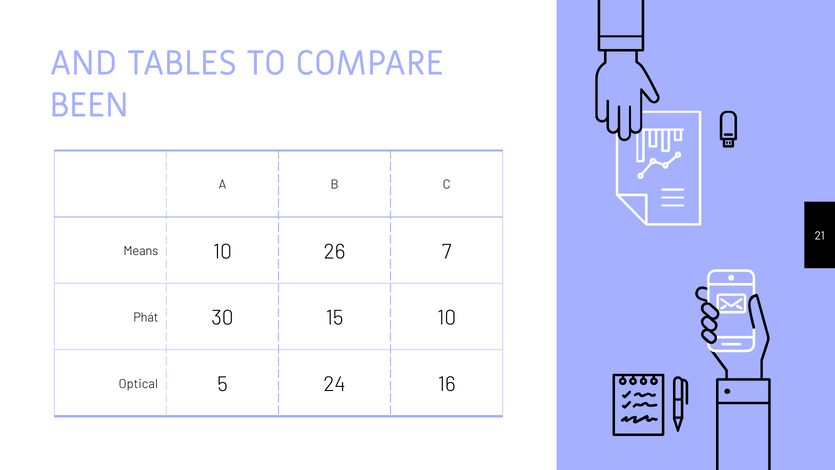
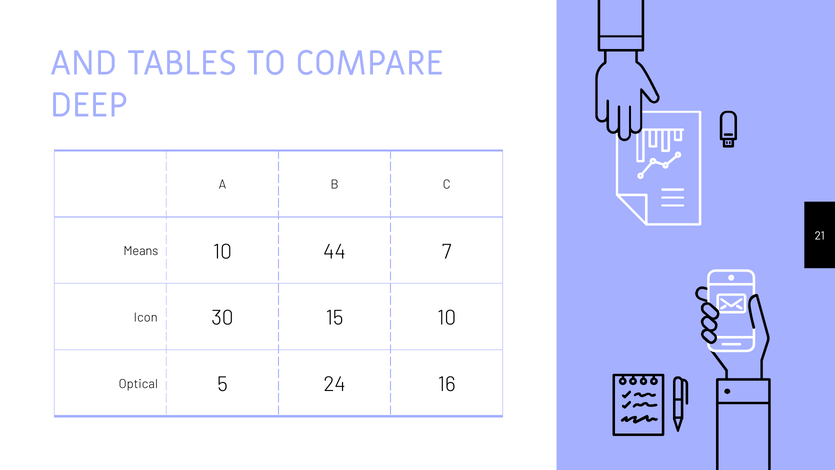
BEEN: BEEN -> DEEP
26: 26 -> 44
Phát: Phát -> Icon
